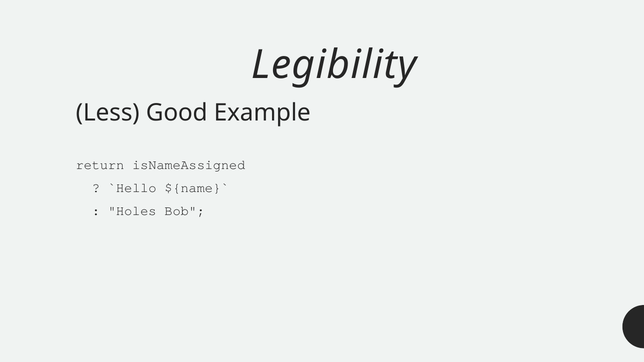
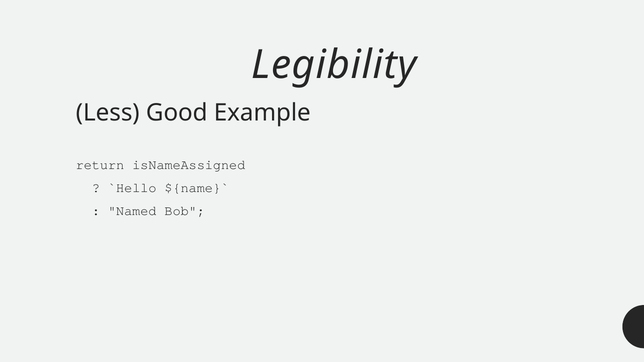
Holes: Holes -> Named
